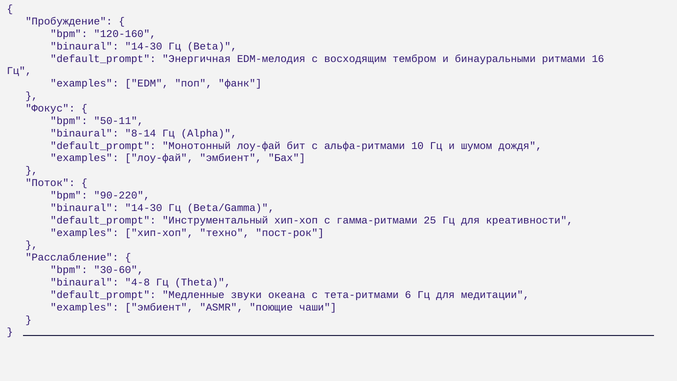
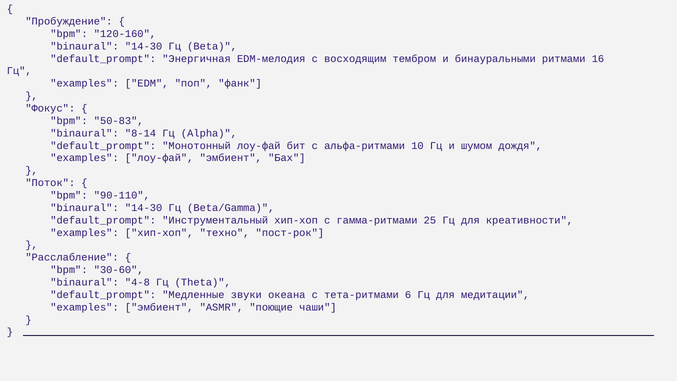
50-11: 50-11 -> 50-83
90-220: 90-220 -> 90-110
